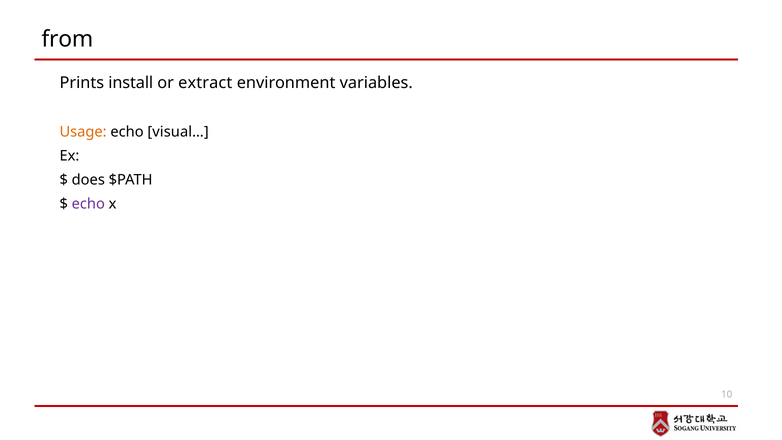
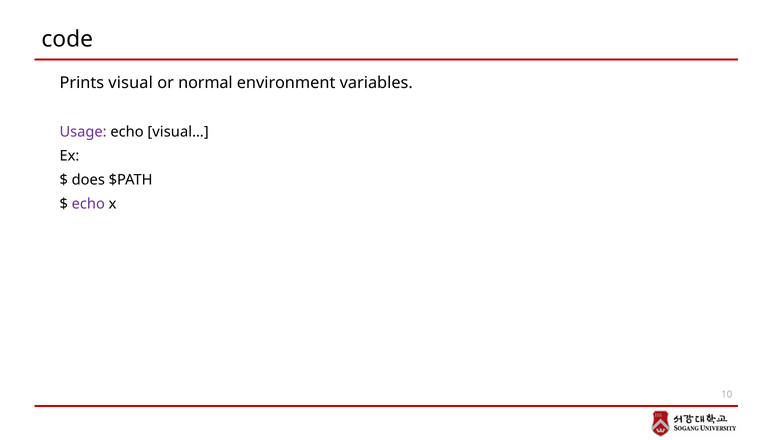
from: from -> code
install: install -> visual
extract: extract -> normal
Usage colour: orange -> purple
